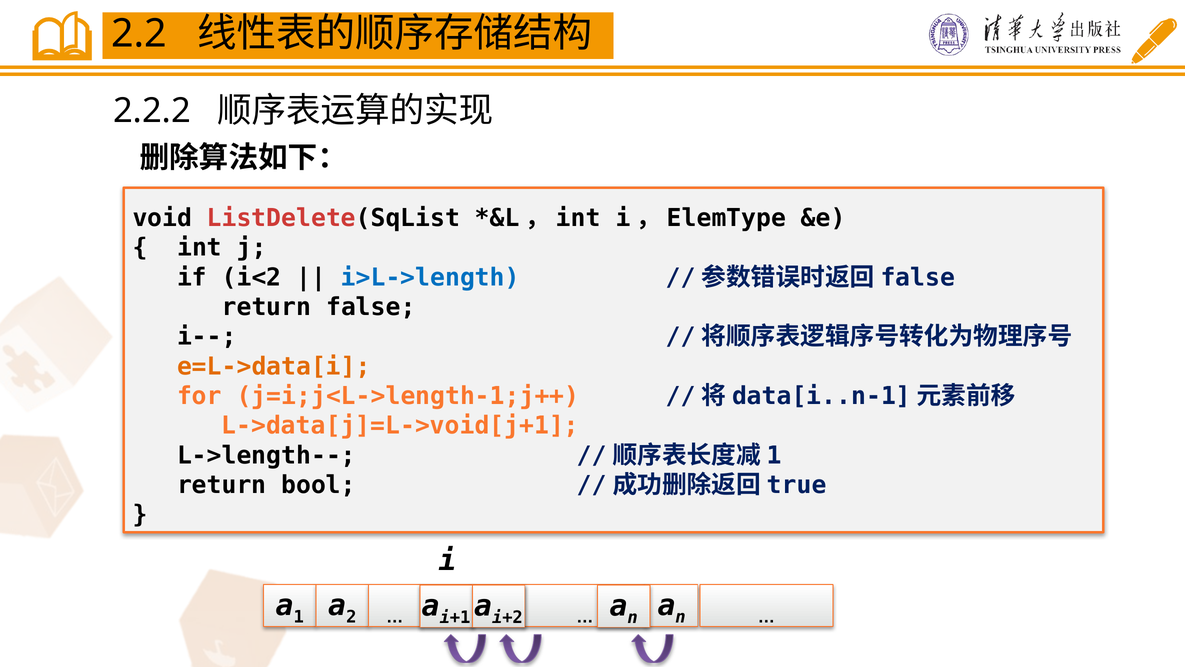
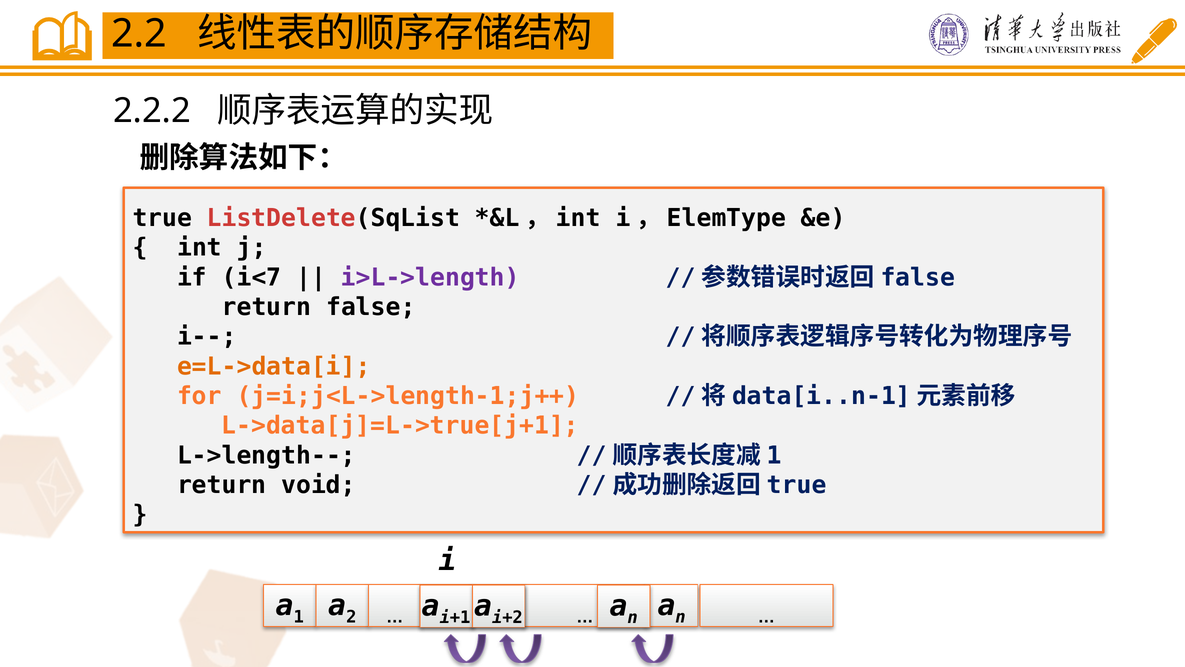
void: void -> true
i<2: i<2 -> i<7
i>L->length colour: blue -> purple
L->data[j]=L->void[j+1: L->data[j]=L->void[j+1 -> L->data[j]=L->true[j+1
bool: bool -> void
